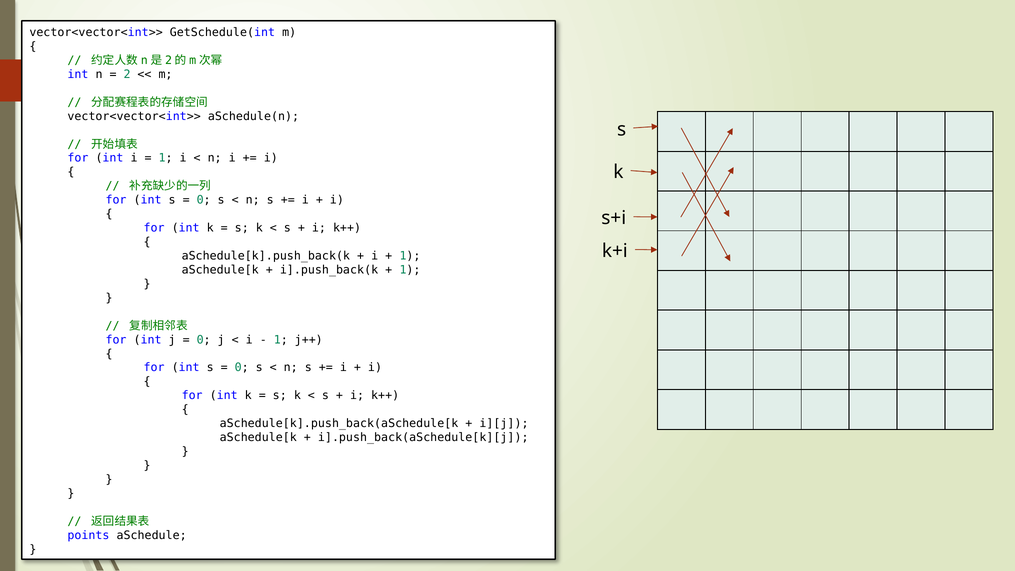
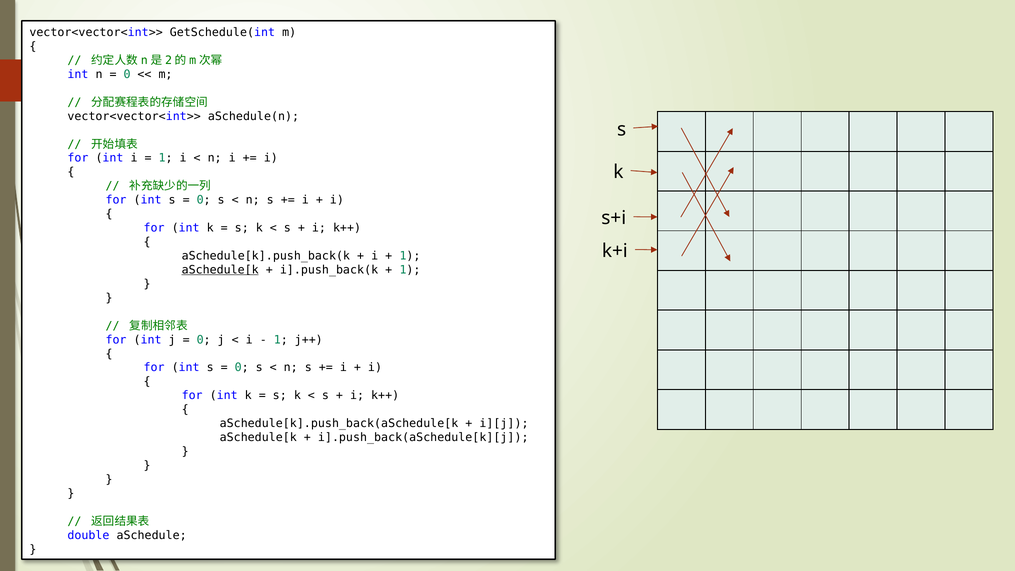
2 at (127, 74): 2 -> 0
aSchedule[k at (220, 270) underline: none -> present
points: points -> double
